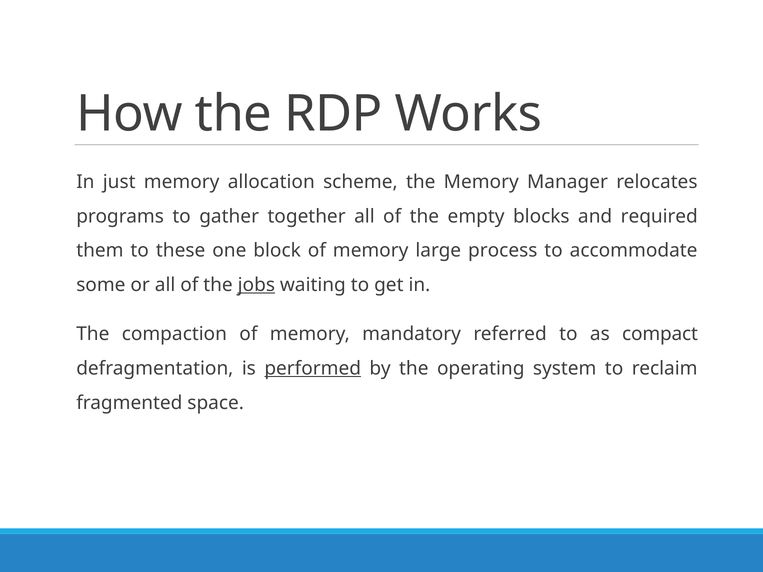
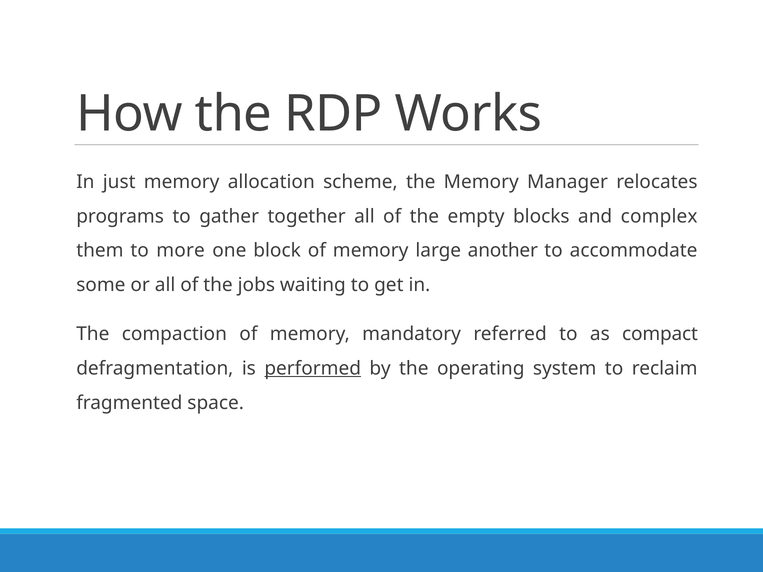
required: required -> complex
these: these -> more
process: process -> another
jobs underline: present -> none
